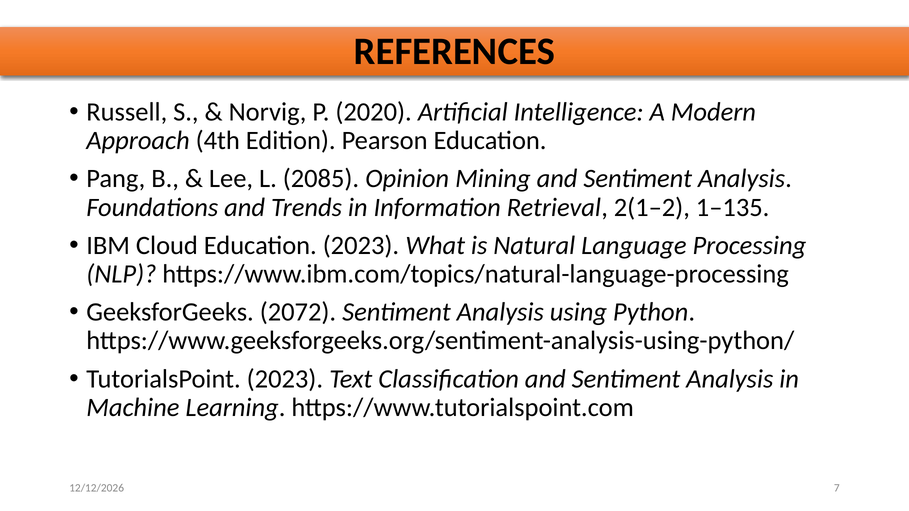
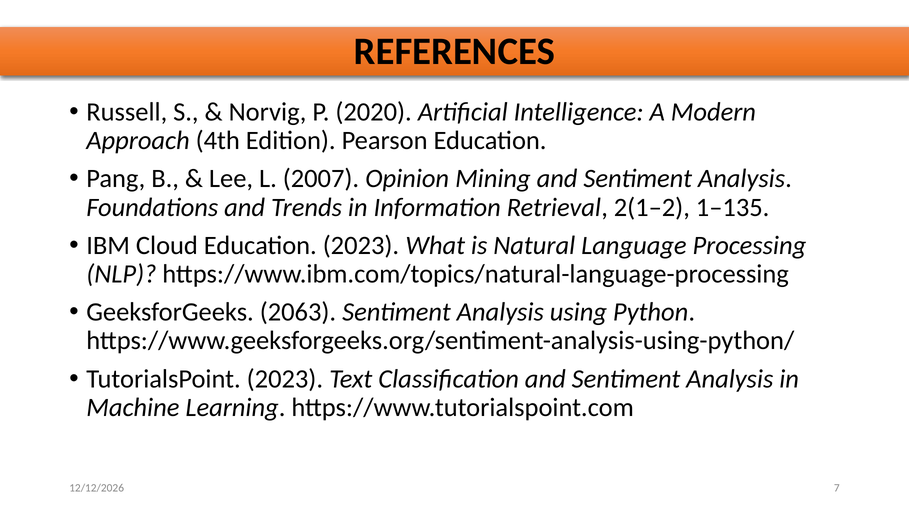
2085: 2085 -> 2007
2072: 2072 -> 2063
